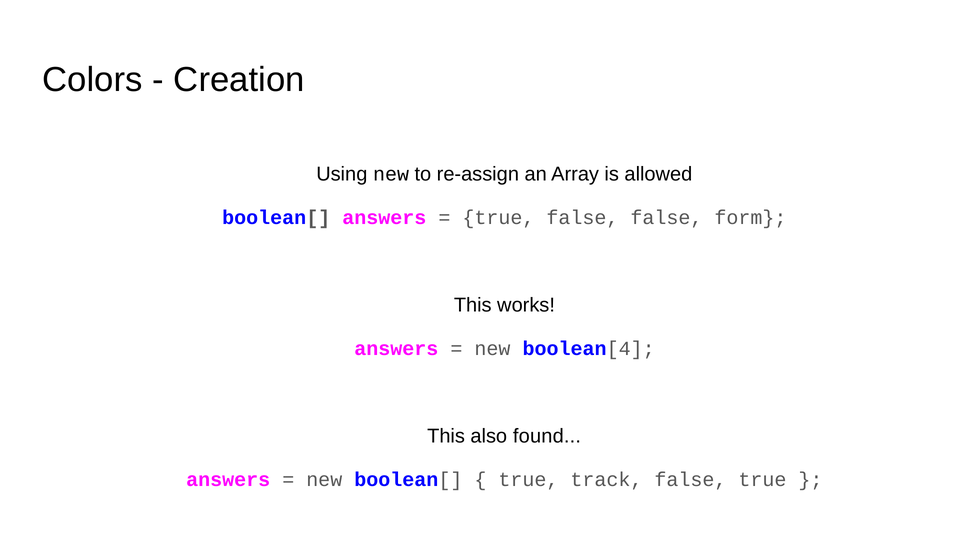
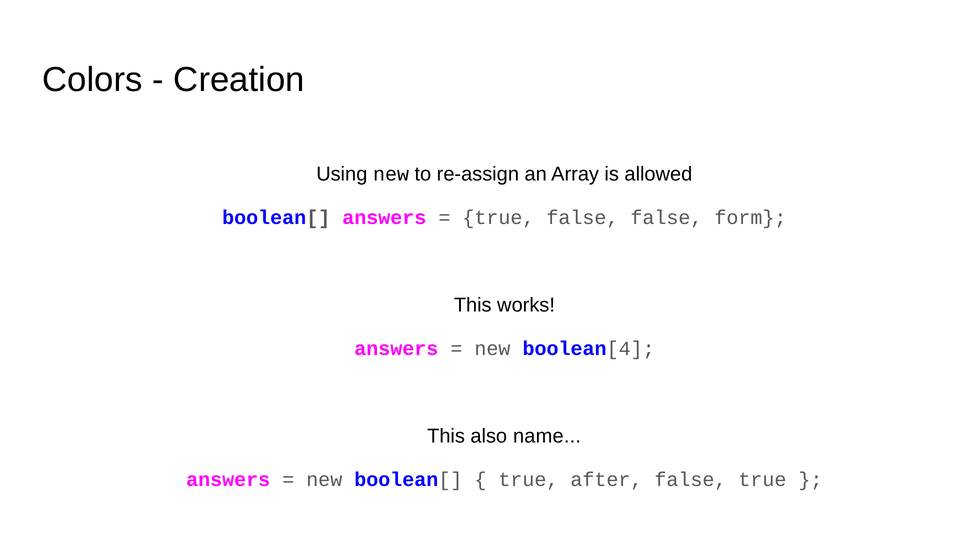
found: found -> name
track: track -> after
